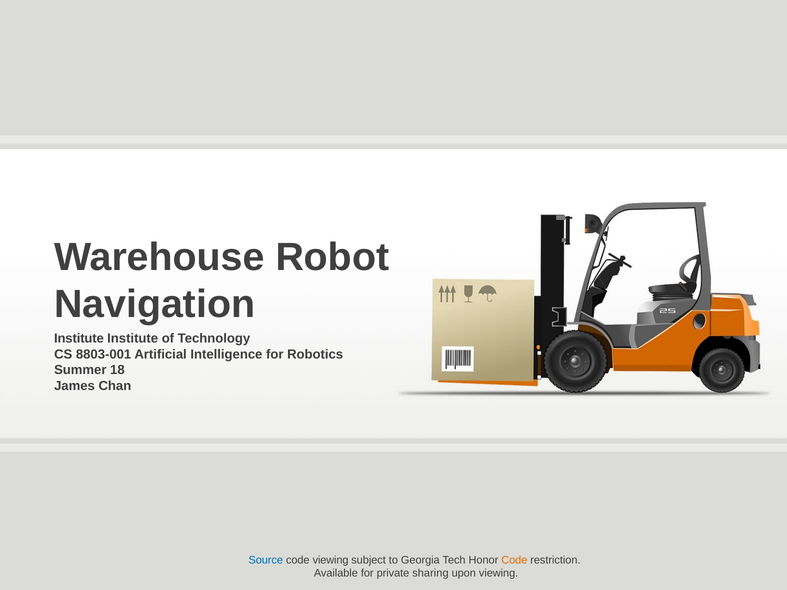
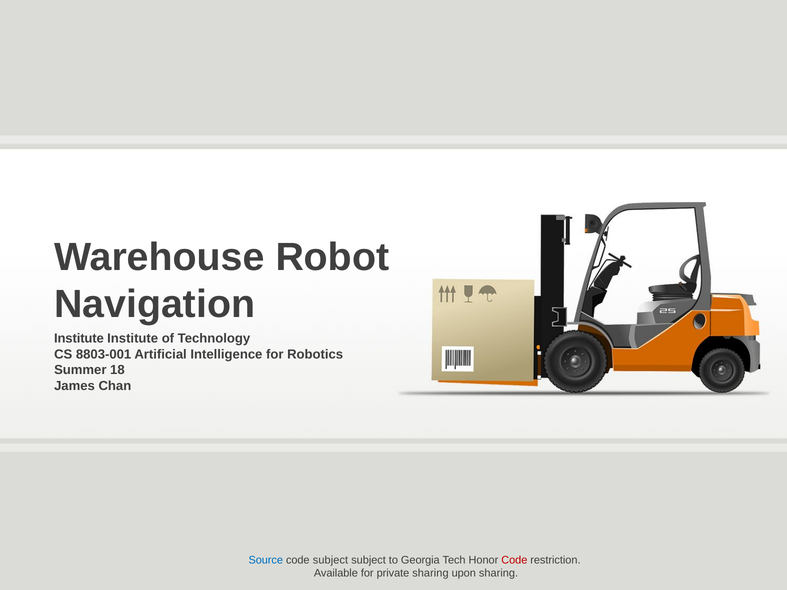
code viewing: viewing -> subject
Code at (514, 560) colour: orange -> red
upon viewing: viewing -> sharing
